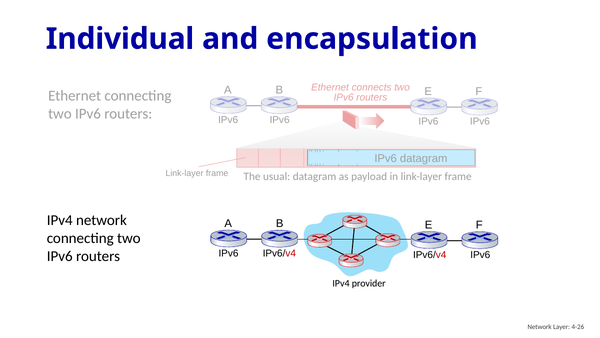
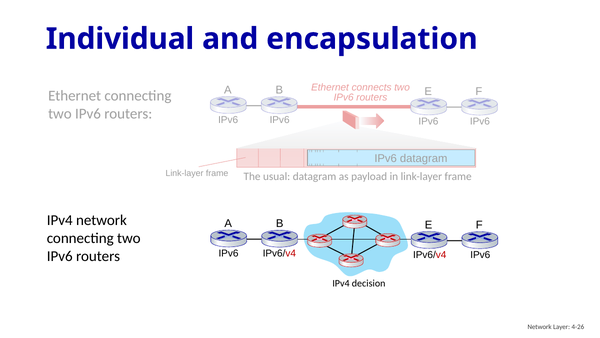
provider: provider -> decision
